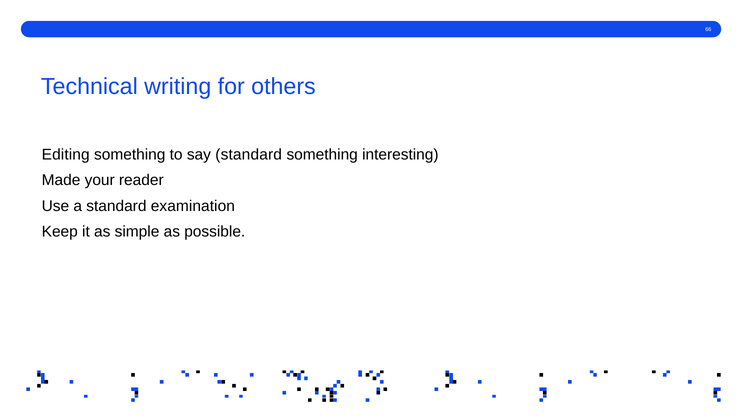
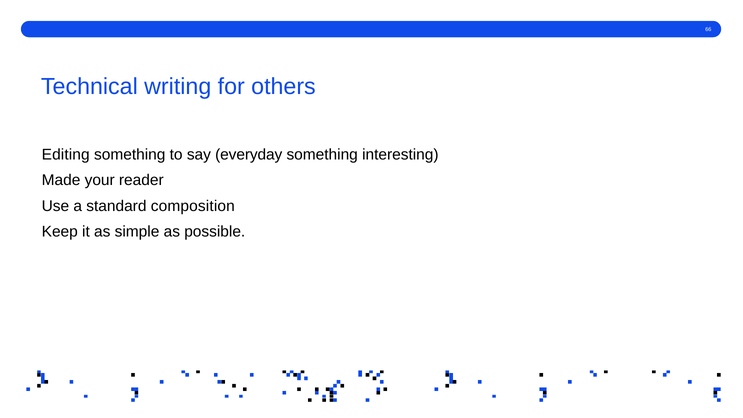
say standard: standard -> everyday
examination: examination -> composition
